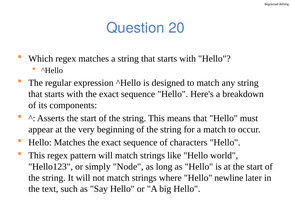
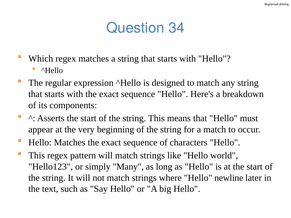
20: 20 -> 34
Node: Node -> Many
